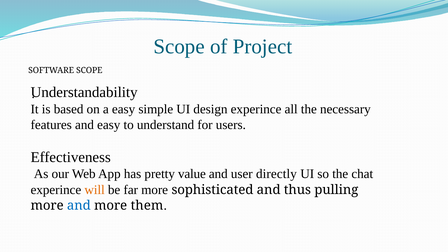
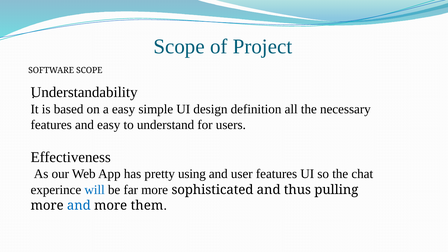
design experince: experince -> definition
value: value -> using
user directly: directly -> features
will colour: orange -> blue
